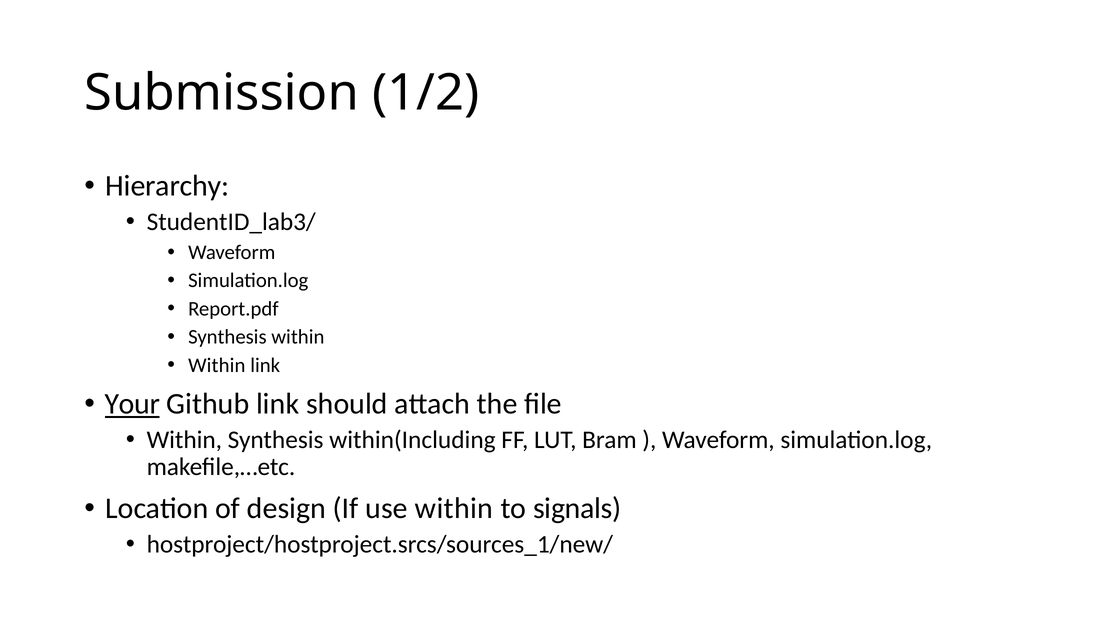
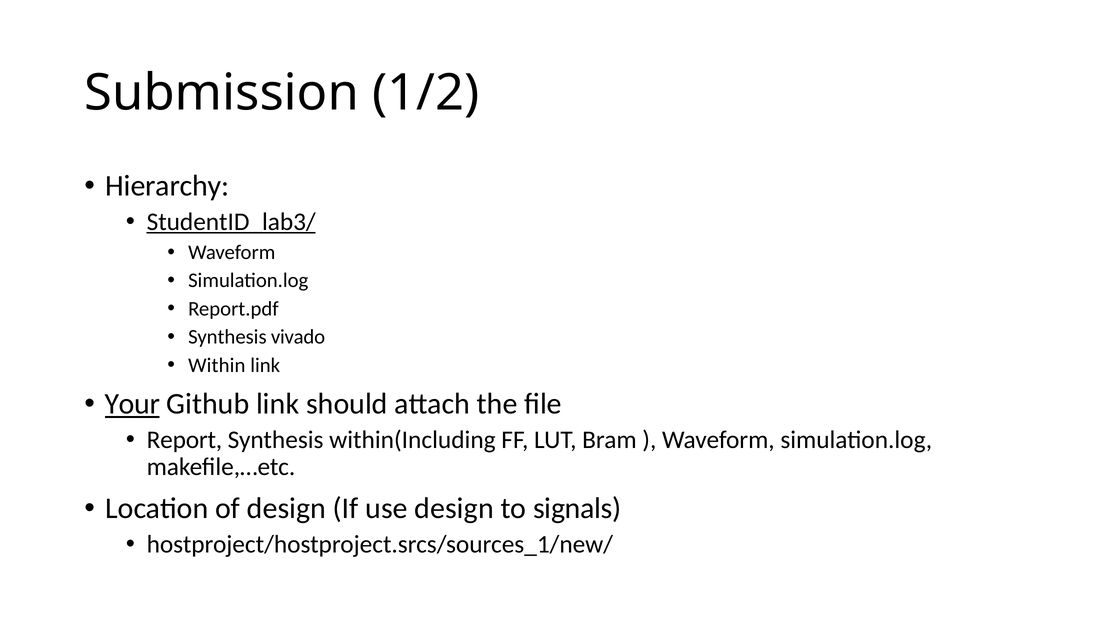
StudentID_lab3/ underline: none -> present
Synthesis within: within -> vivado
Within at (184, 439): Within -> Report
use within: within -> design
